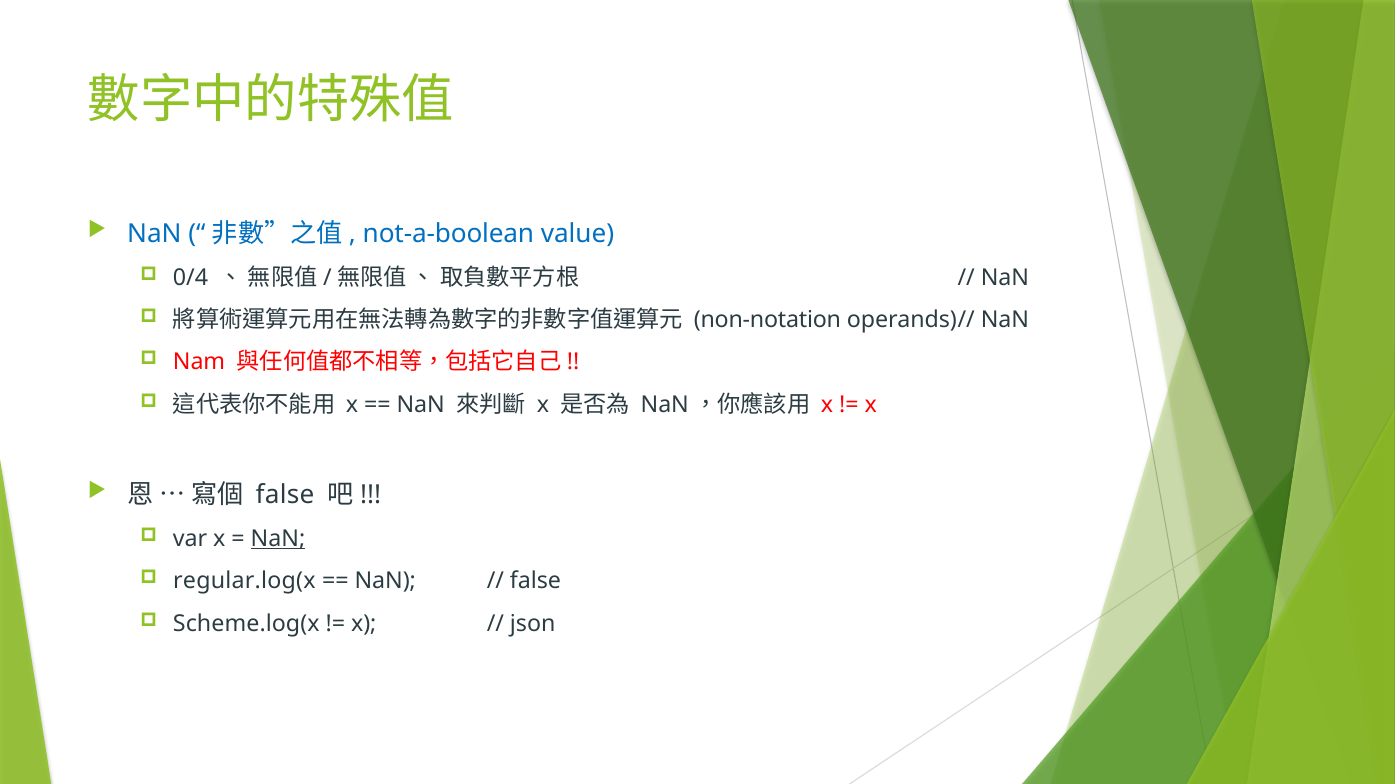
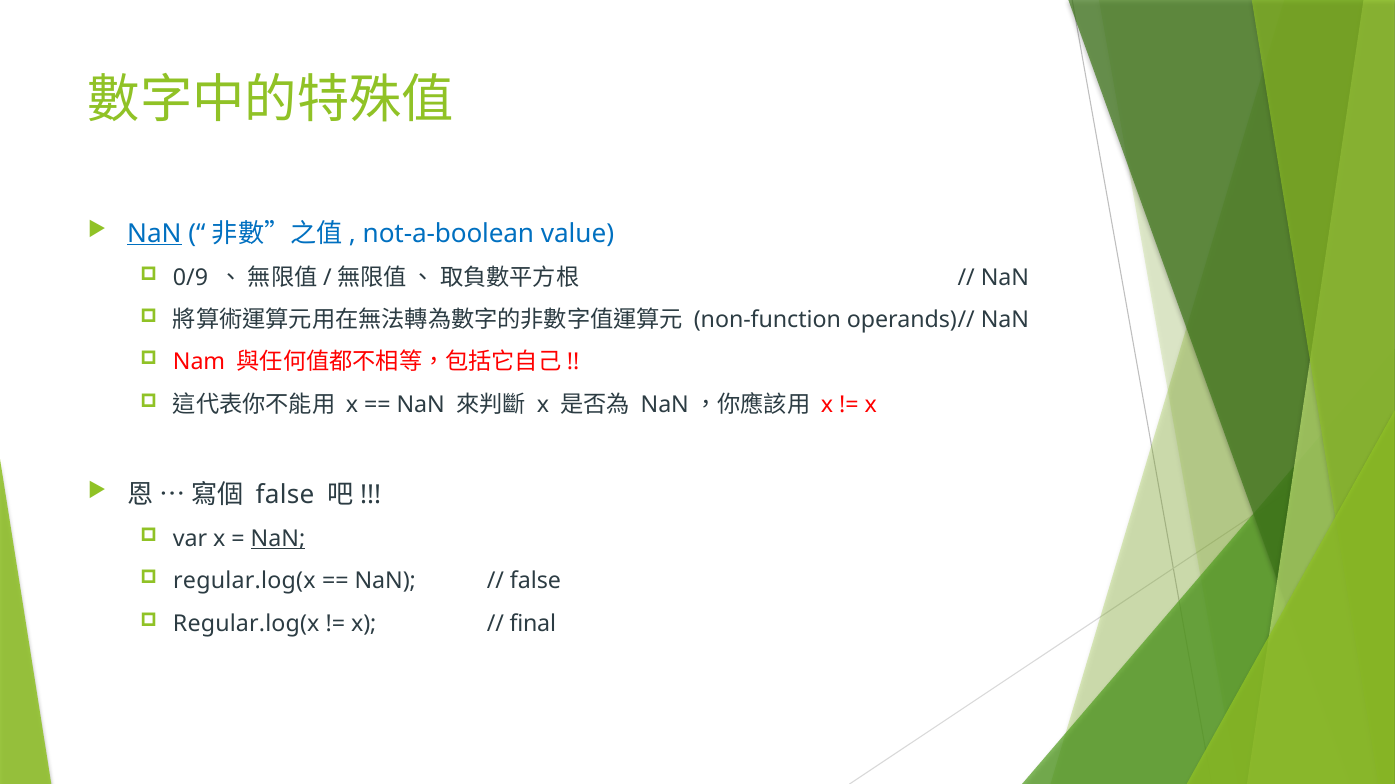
NaN at (154, 234) underline: none -> present
0/4: 0/4 -> 0/9
non-notation: non-notation -> non-function
Scheme.log(x at (246, 624): Scheme.log(x -> Regular.log(x
json: json -> final
